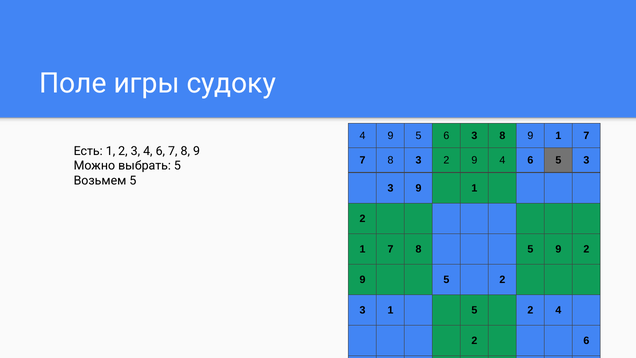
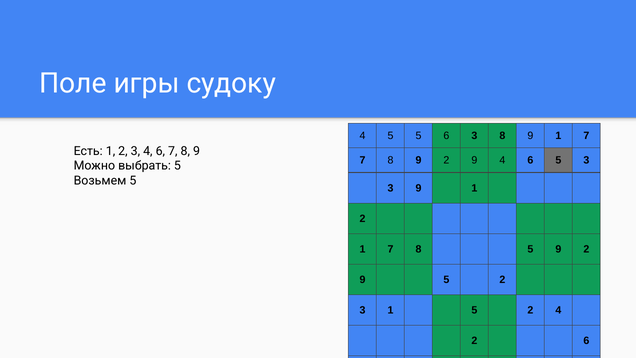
4 9: 9 -> 5
3 at (418, 160): 3 -> 9
